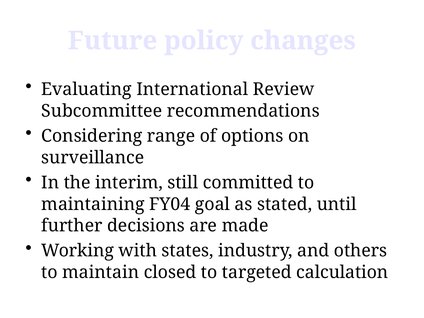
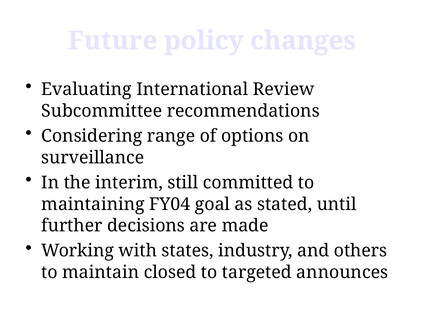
calculation: calculation -> announces
